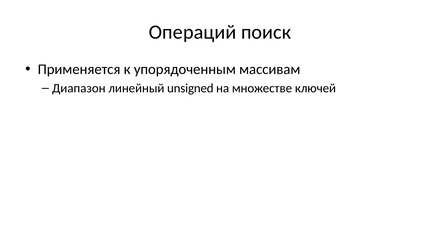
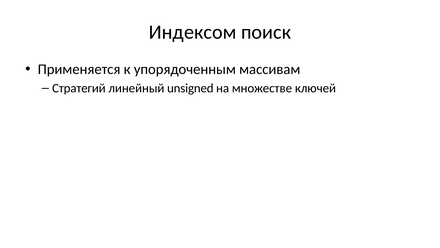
Операций: Операций -> Индексом
Диапазон: Диапазон -> Стратегий
